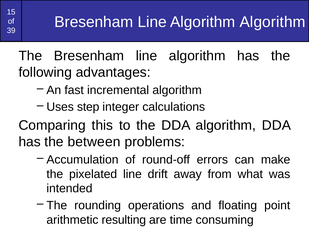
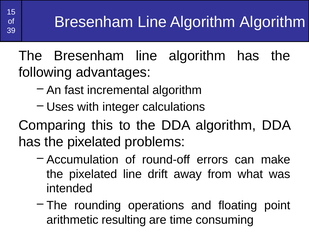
step: step -> with
has the between: between -> pixelated
